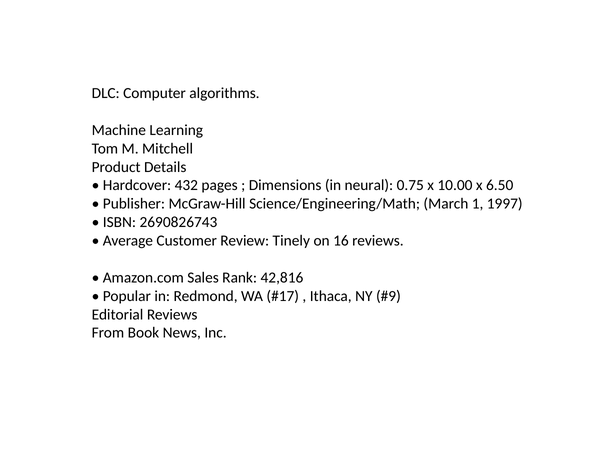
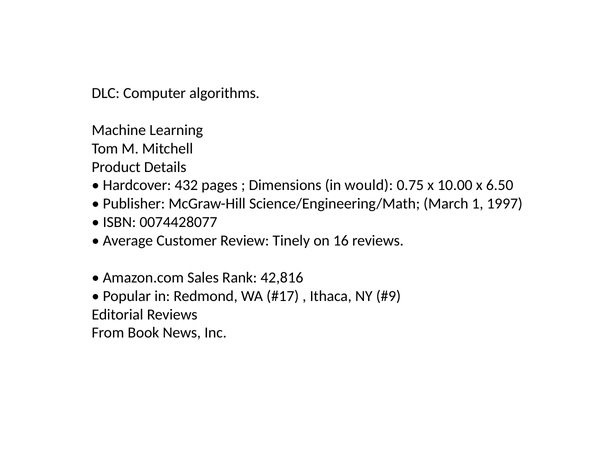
neural: neural -> would
2690826743: 2690826743 -> 0074428077
